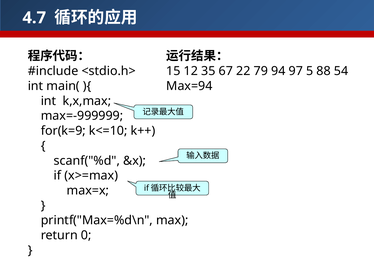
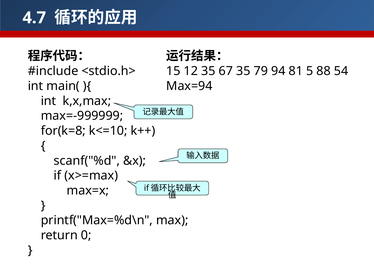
67 22: 22 -> 35
97: 97 -> 81
for(k=9: for(k=9 -> for(k=8
